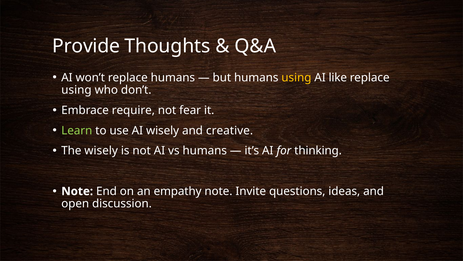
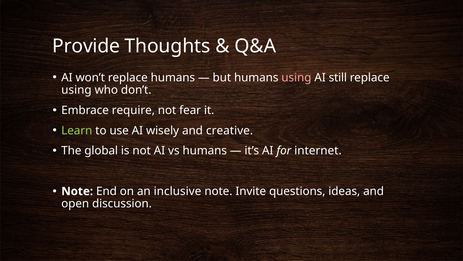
using at (296, 77) colour: yellow -> pink
like: like -> still
The wisely: wisely -> global
thinking: thinking -> internet
empathy: empathy -> inclusive
